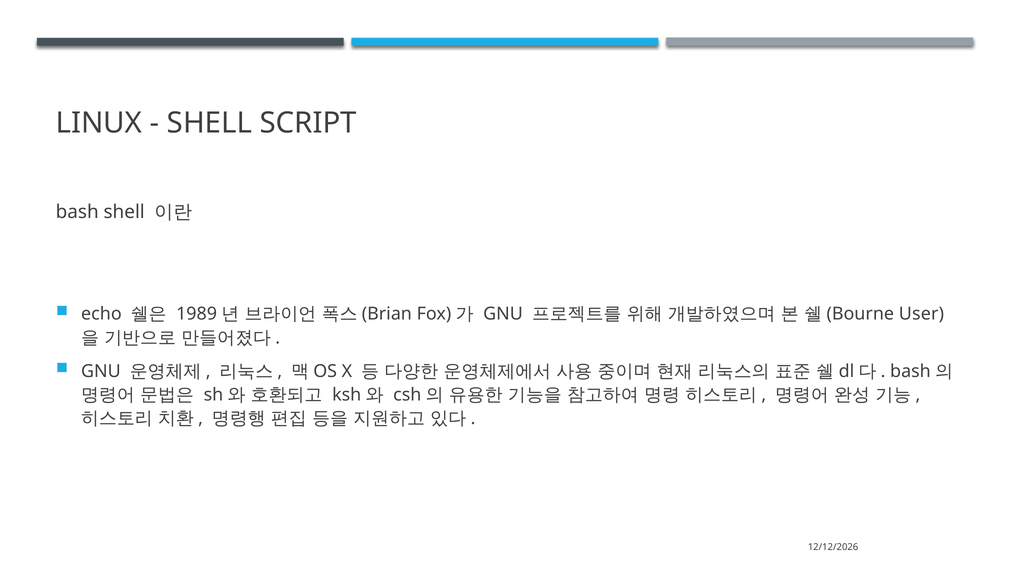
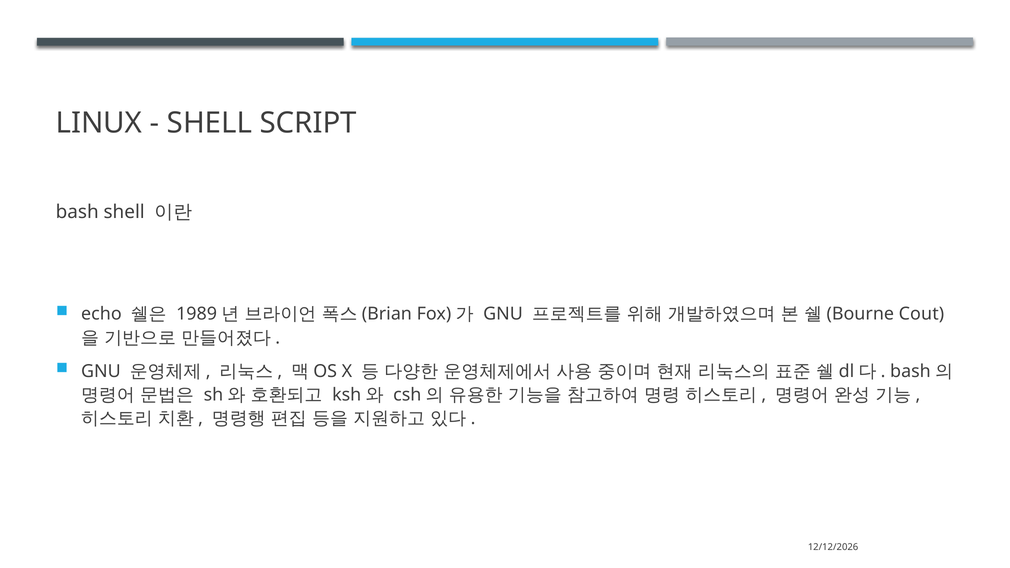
User: User -> Cout
